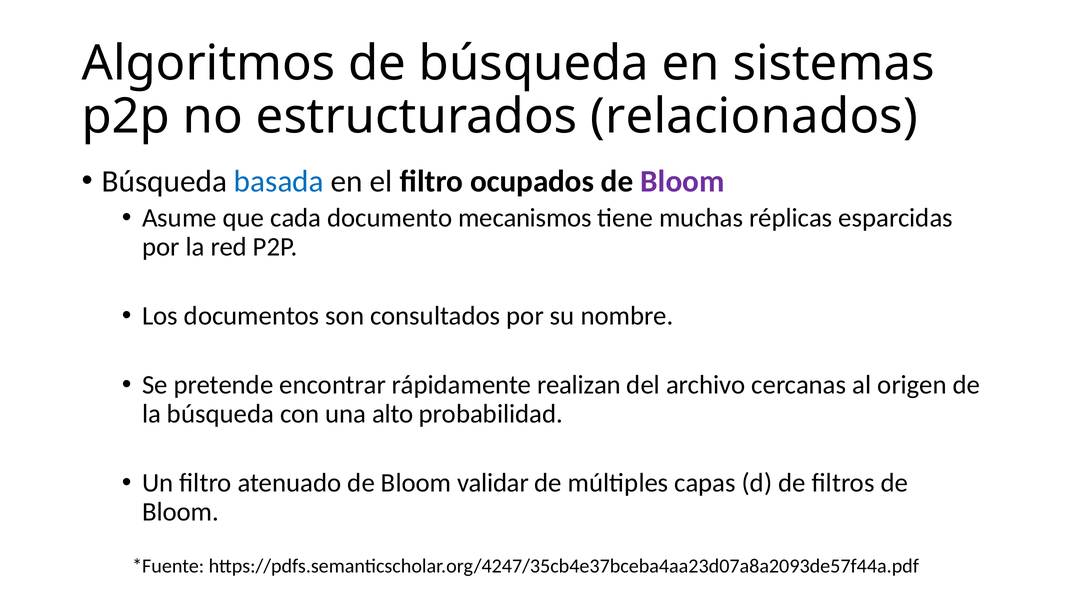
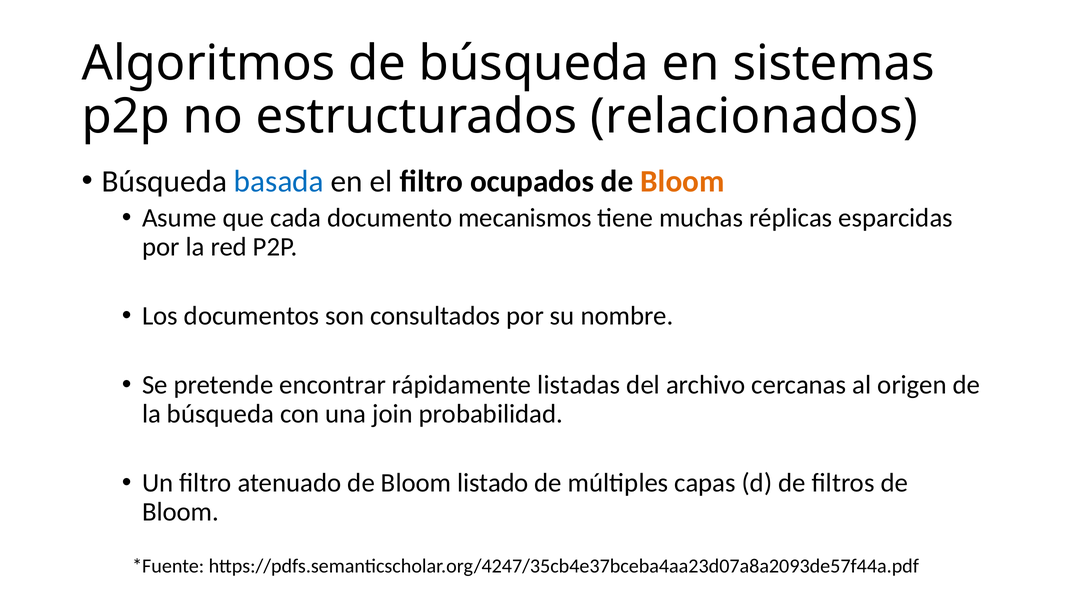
Bloom at (683, 181) colour: purple -> orange
realizan: realizan -> listadas
alto: alto -> join
validar: validar -> listado
